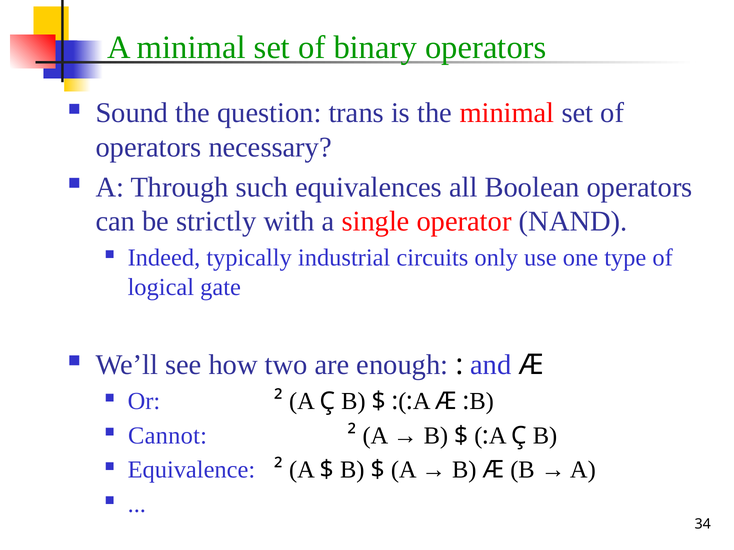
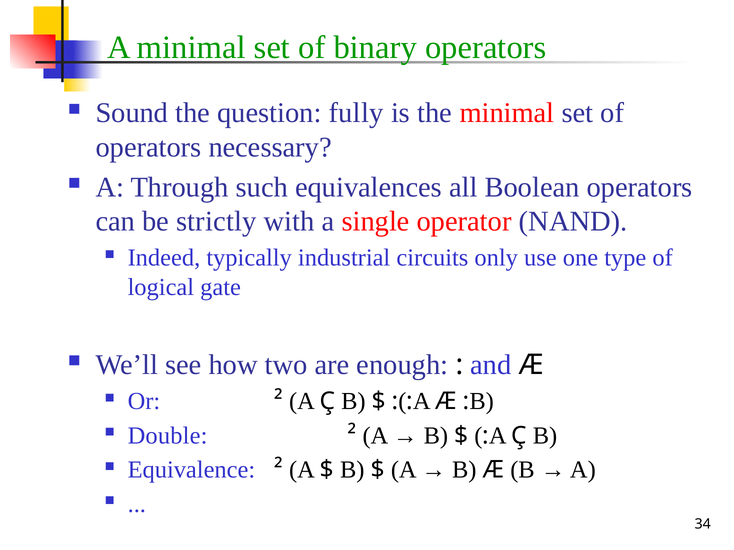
trans: trans -> fully
Cannot: Cannot -> Double
